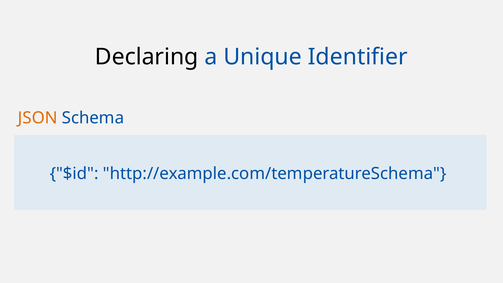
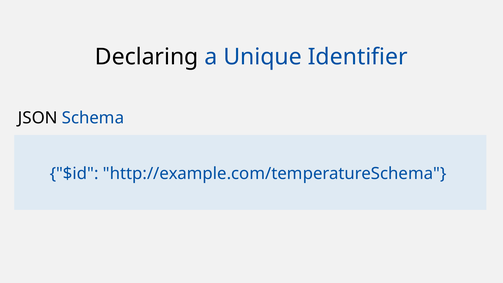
JSON colour: orange -> black
